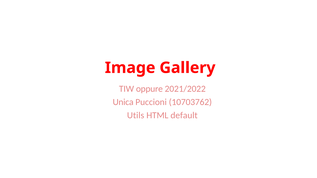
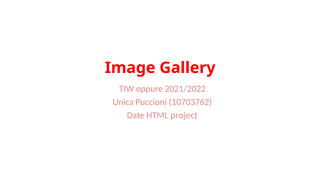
Utils: Utils -> Date
default: default -> project
